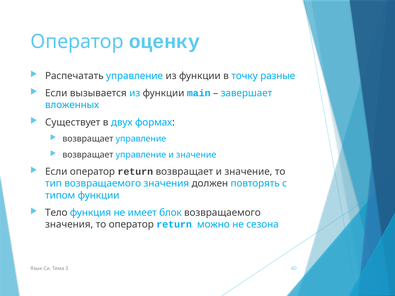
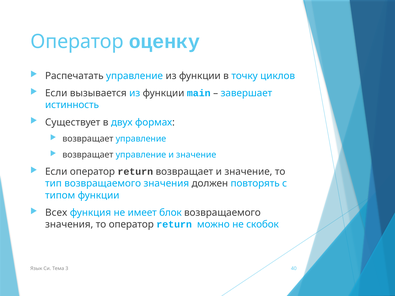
разные: разные -> циклов
вложенных: вложенных -> истинность
Тело: Тело -> Всех
сезона: сезона -> скобок
